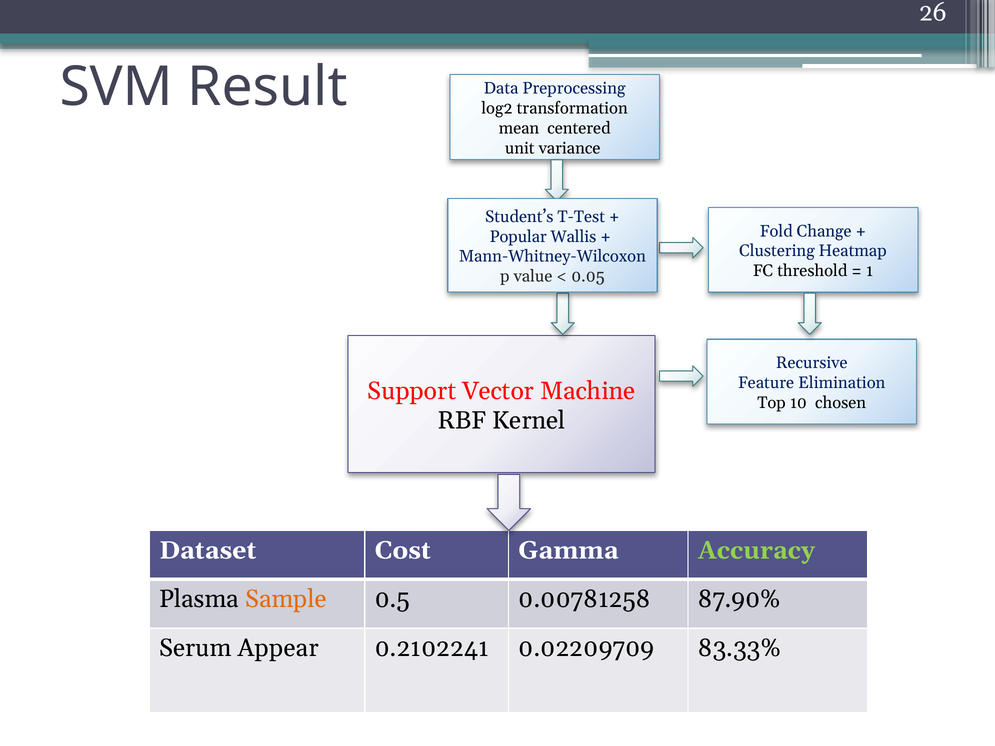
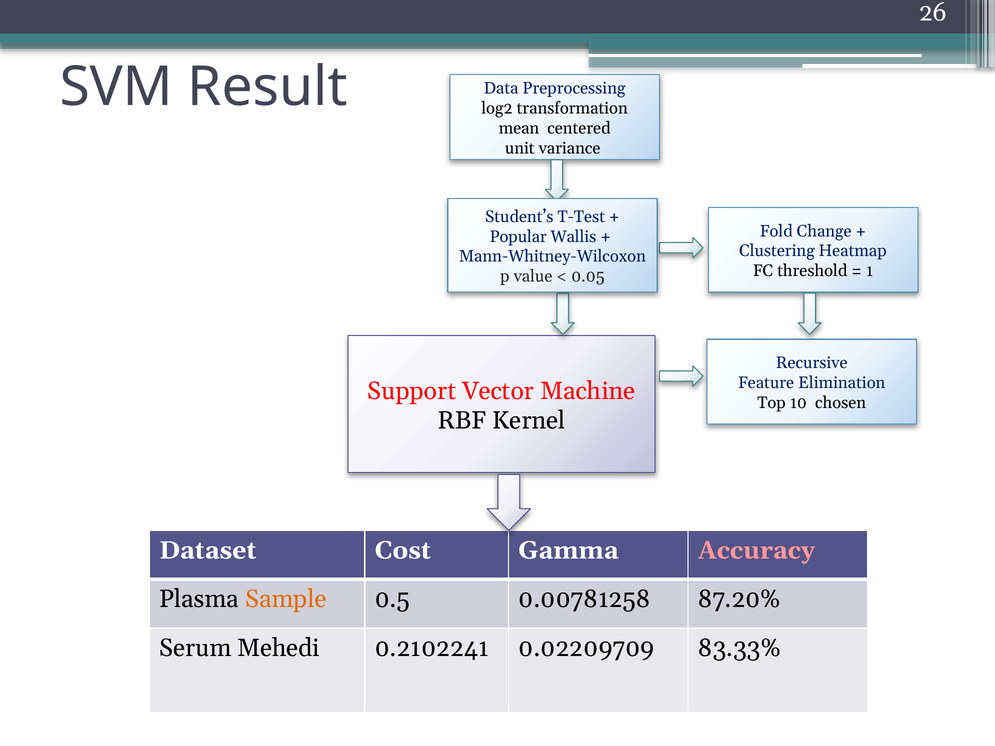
Accuracy colour: light green -> pink
87.90%: 87.90% -> 87.20%
Appear: Appear -> Mehedi
